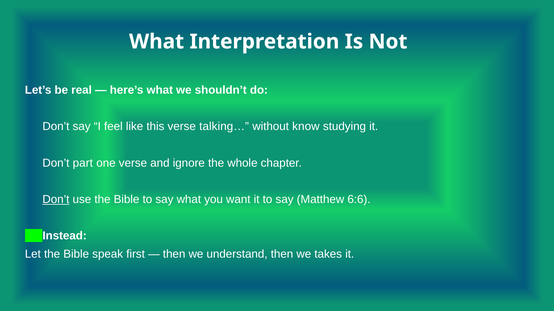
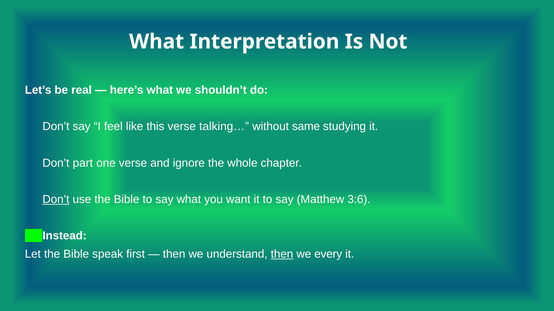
know: know -> same
6:6: 6:6 -> 3:6
then at (282, 254) underline: none -> present
takes: takes -> every
